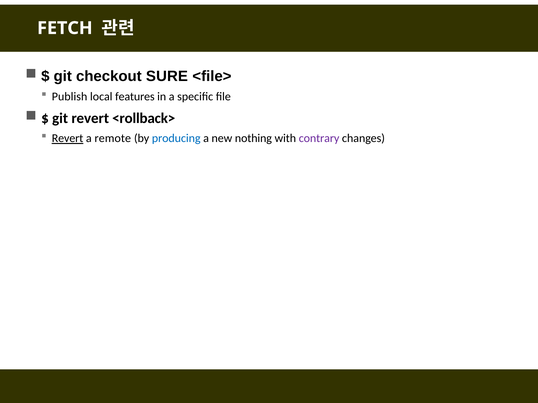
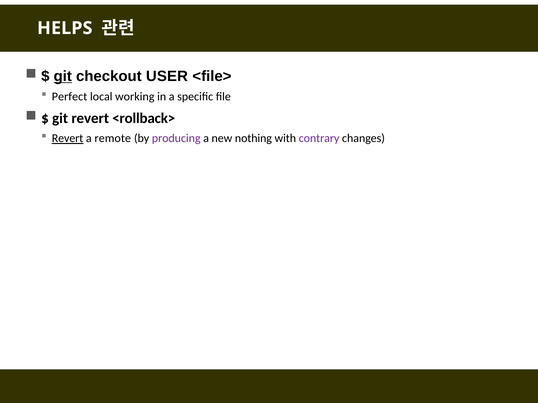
FETCH: FETCH -> HELPS
git at (63, 76) underline: none -> present
SURE: SURE -> USER
Publish: Publish -> Perfect
features: features -> working
producing colour: blue -> purple
